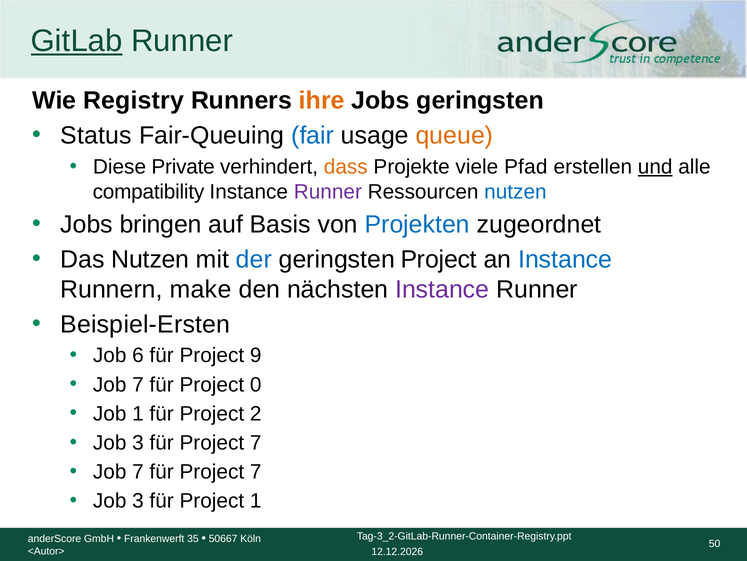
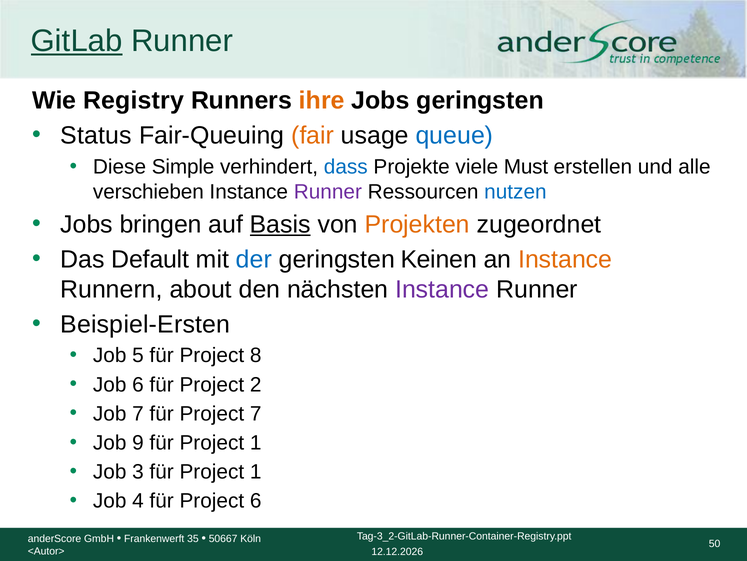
fair colour: blue -> orange
queue colour: orange -> blue
Private: Private -> Simple
dass colour: orange -> blue
Pfad: Pfad -> Must
und underline: present -> none
compatibility: compatibility -> verschieben
Basis underline: none -> present
Projekten colour: blue -> orange
Das Nutzen: Nutzen -> Default
geringsten Project: Project -> Keinen
Instance at (565, 259) colour: blue -> orange
make: make -> about
6: 6 -> 5
9: 9 -> 8
7 at (138, 384): 7 -> 6
0: 0 -> 2
Job 1: 1 -> 7
Project 2: 2 -> 7
3 at (138, 442): 3 -> 9
7 at (256, 442): 7 -> 1
7 at (138, 471): 7 -> 3
7 at (256, 471): 7 -> 1
3 at (138, 500): 3 -> 4
Project 1: 1 -> 6
